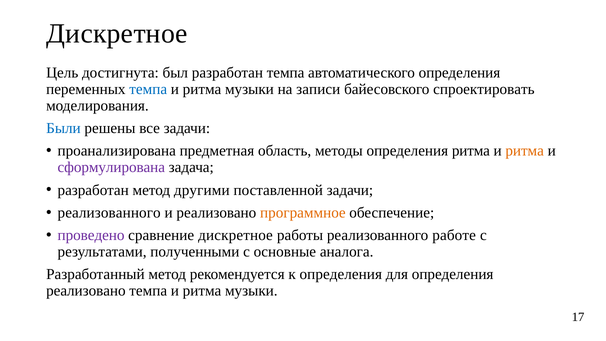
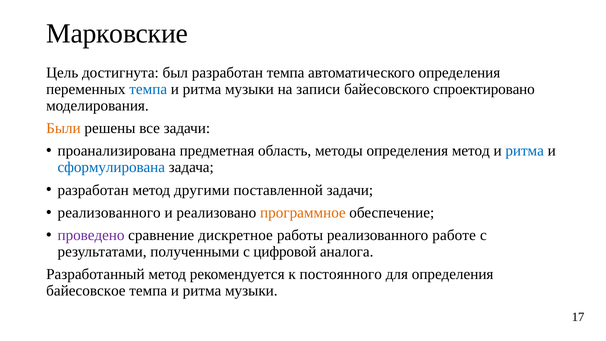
Дискретное at (117, 34): Дискретное -> Марковские
спроектировать: спроектировать -> спроектировано
Были colour: blue -> orange
определения ритма: ритма -> метод
ритма at (525, 151) colour: orange -> blue
сформулирована colour: purple -> blue
основные: основные -> цифровой
к определения: определения -> постоянного
реализовано at (86, 291): реализовано -> байесовское
